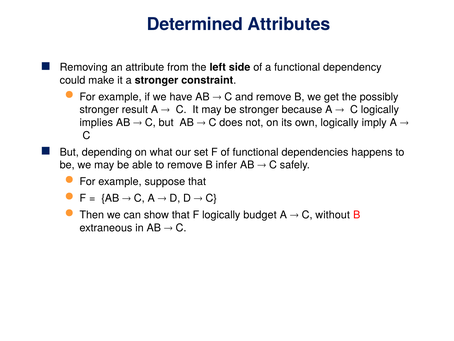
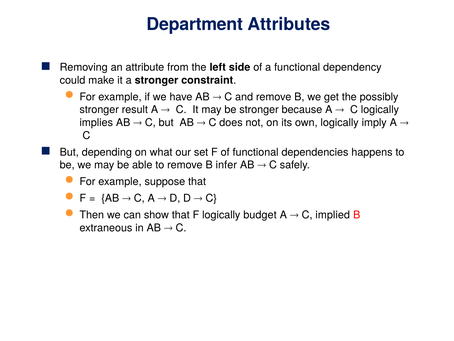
Determined: Determined -> Department
without: without -> implied
